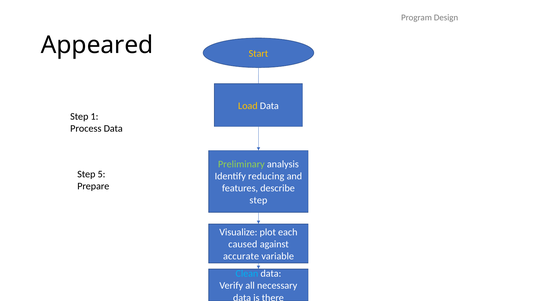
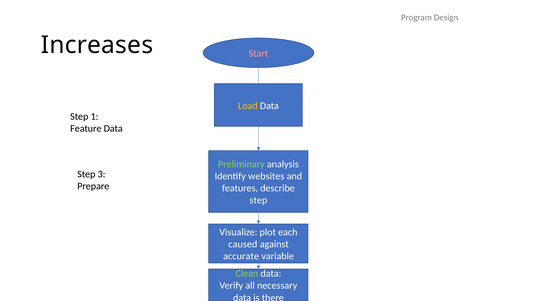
Appeared: Appeared -> Increases
Start colour: yellow -> pink
Process: Process -> Feature
5: 5 -> 3
reducing: reducing -> websites
Clean colour: light blue -> light green
